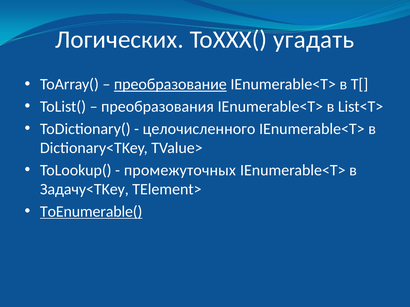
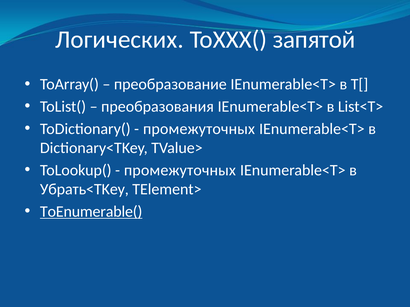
угадать: угадать -> запятой
преобразование underline: present -> none
целочиcленного at (199, 129): целочиcленного -> промежуточных
Задачу<TKey: Задачу<TKey -> Убрать<TKey
